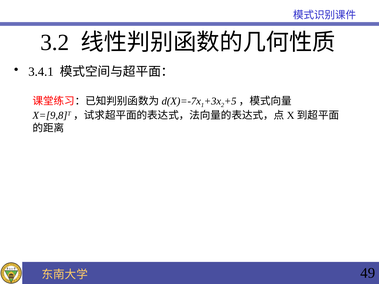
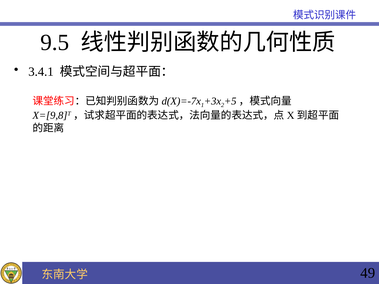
3.2: 3.2 -> 9.5
